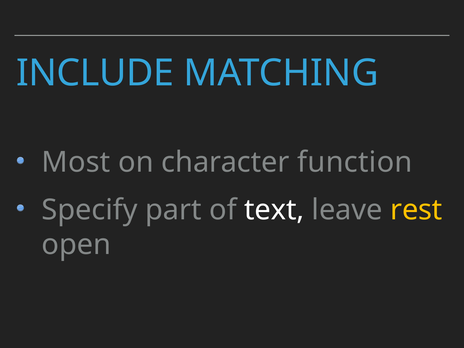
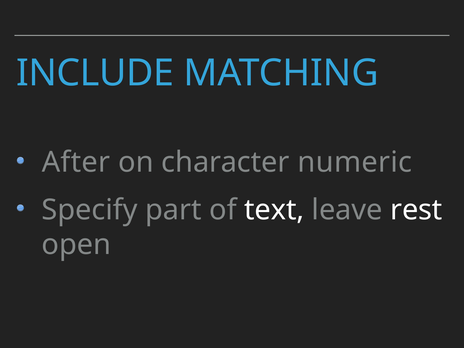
Most: Most -> After
function: function -> numeric
rest colour: yellow -> white
